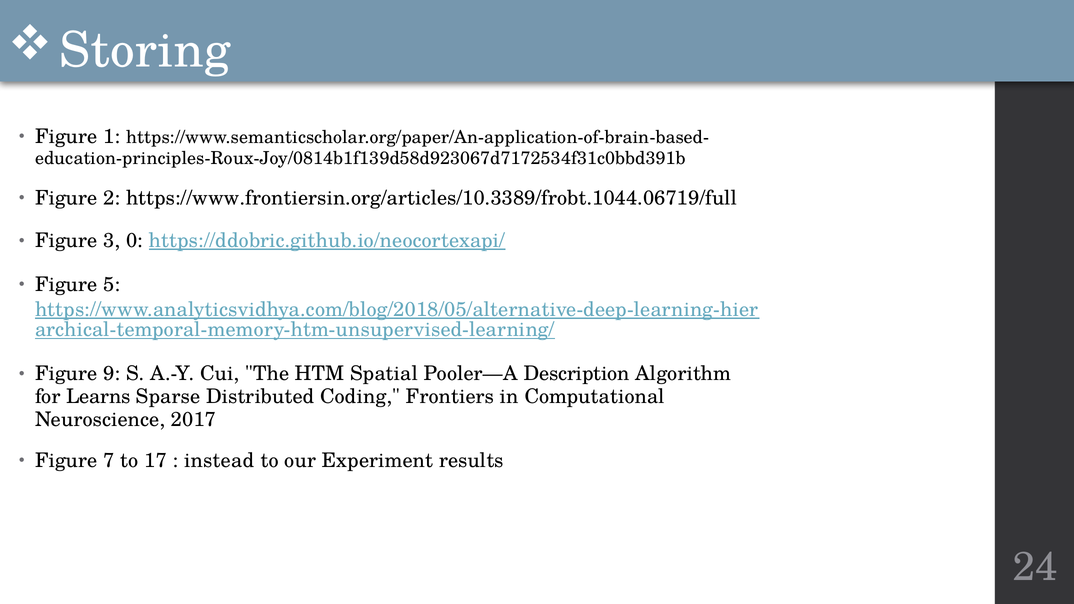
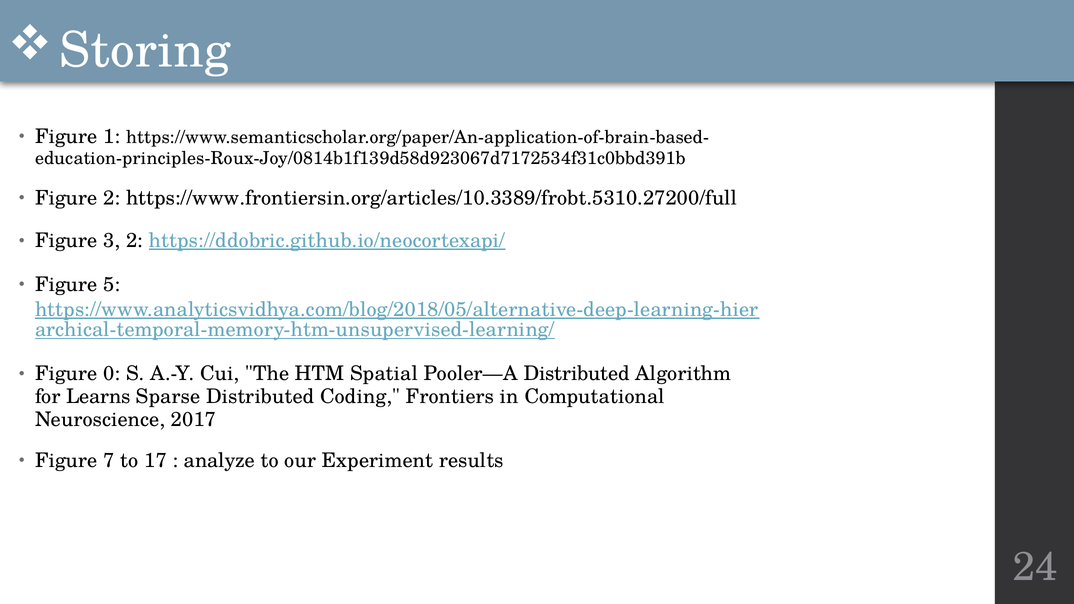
https://www.frontiersin.org/articles/10.3389/frobt.1044.06719/full: https://www.frontiersin.org/articles/10.3389/frobt.1044.06719/full -> https://www.frontiersin.org/articles/10.3389/frobt.5310.27200/full
3 0: 0 -> 2
9: 9 -> 0
Pooler—A Description: Description -> Distributed
instead: instead -> analyze
